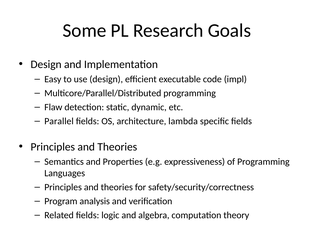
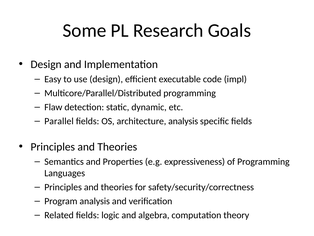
architecture lambda: lambda -> analysis
